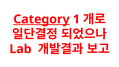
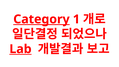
Lab underline: none -> present
